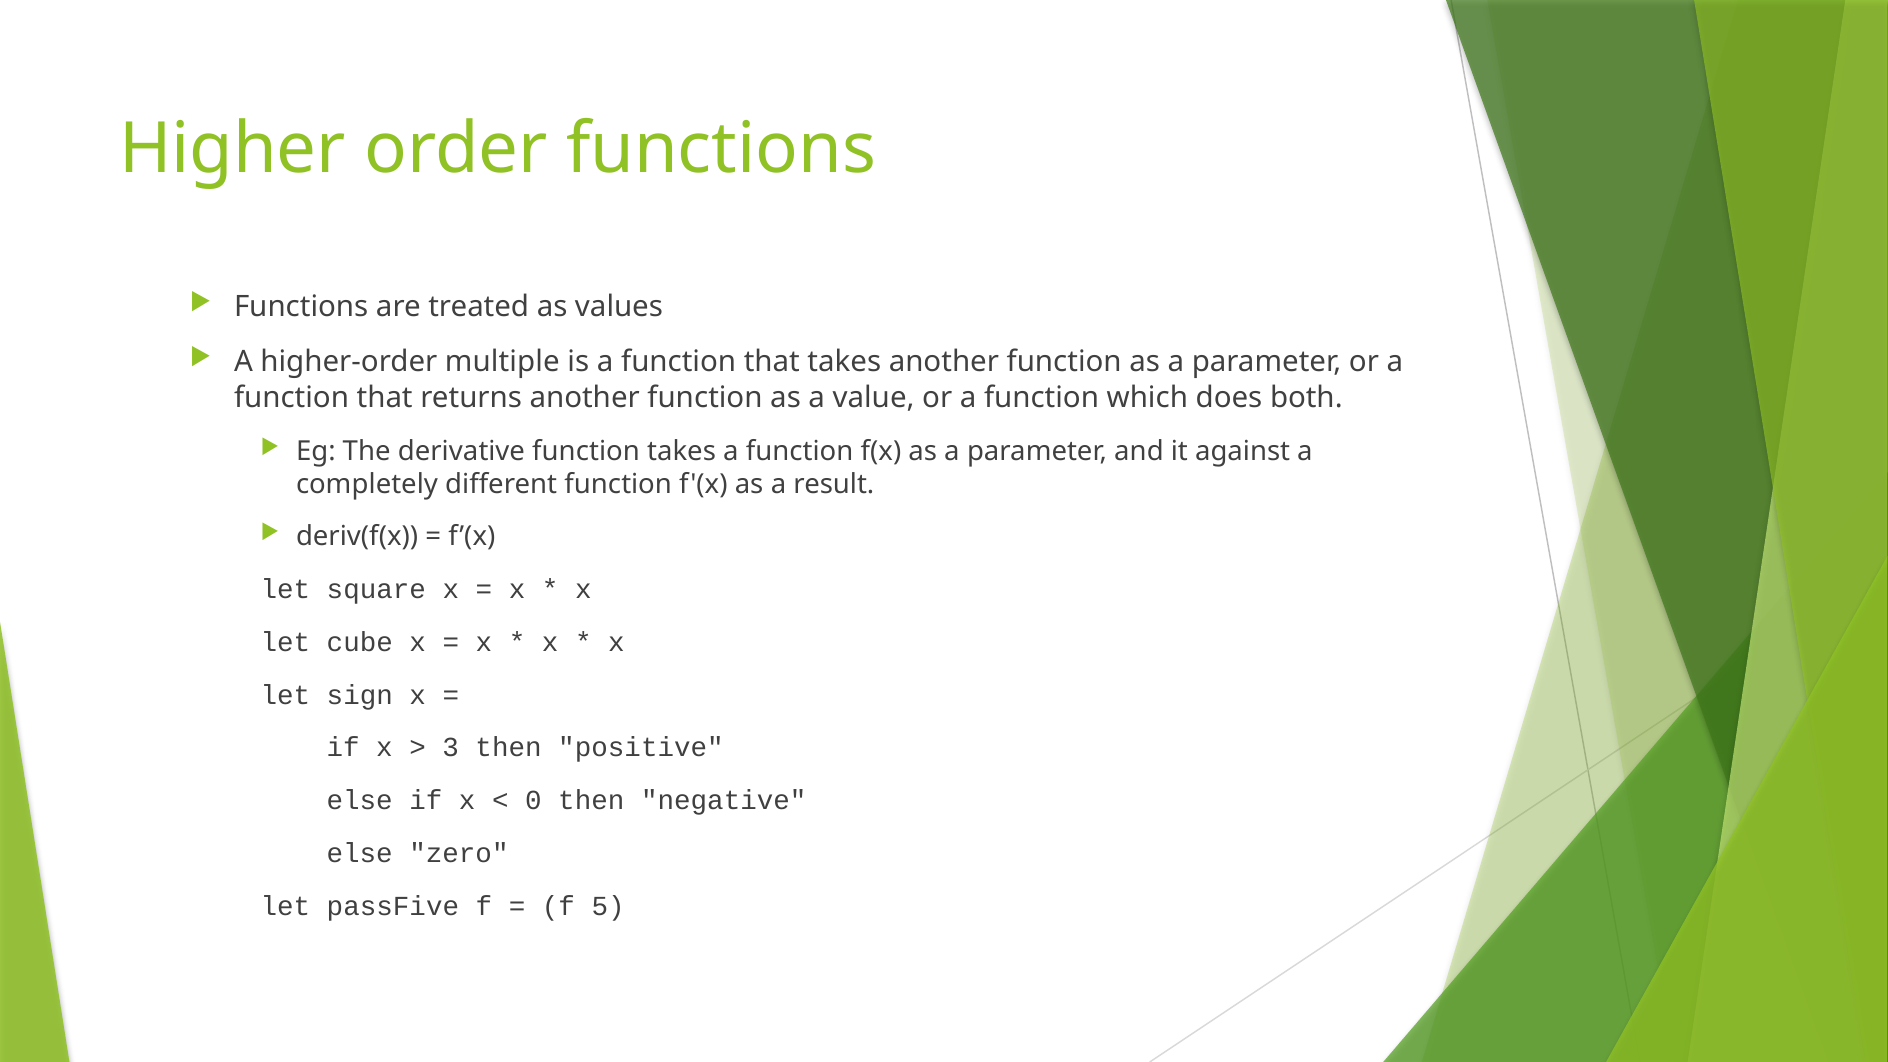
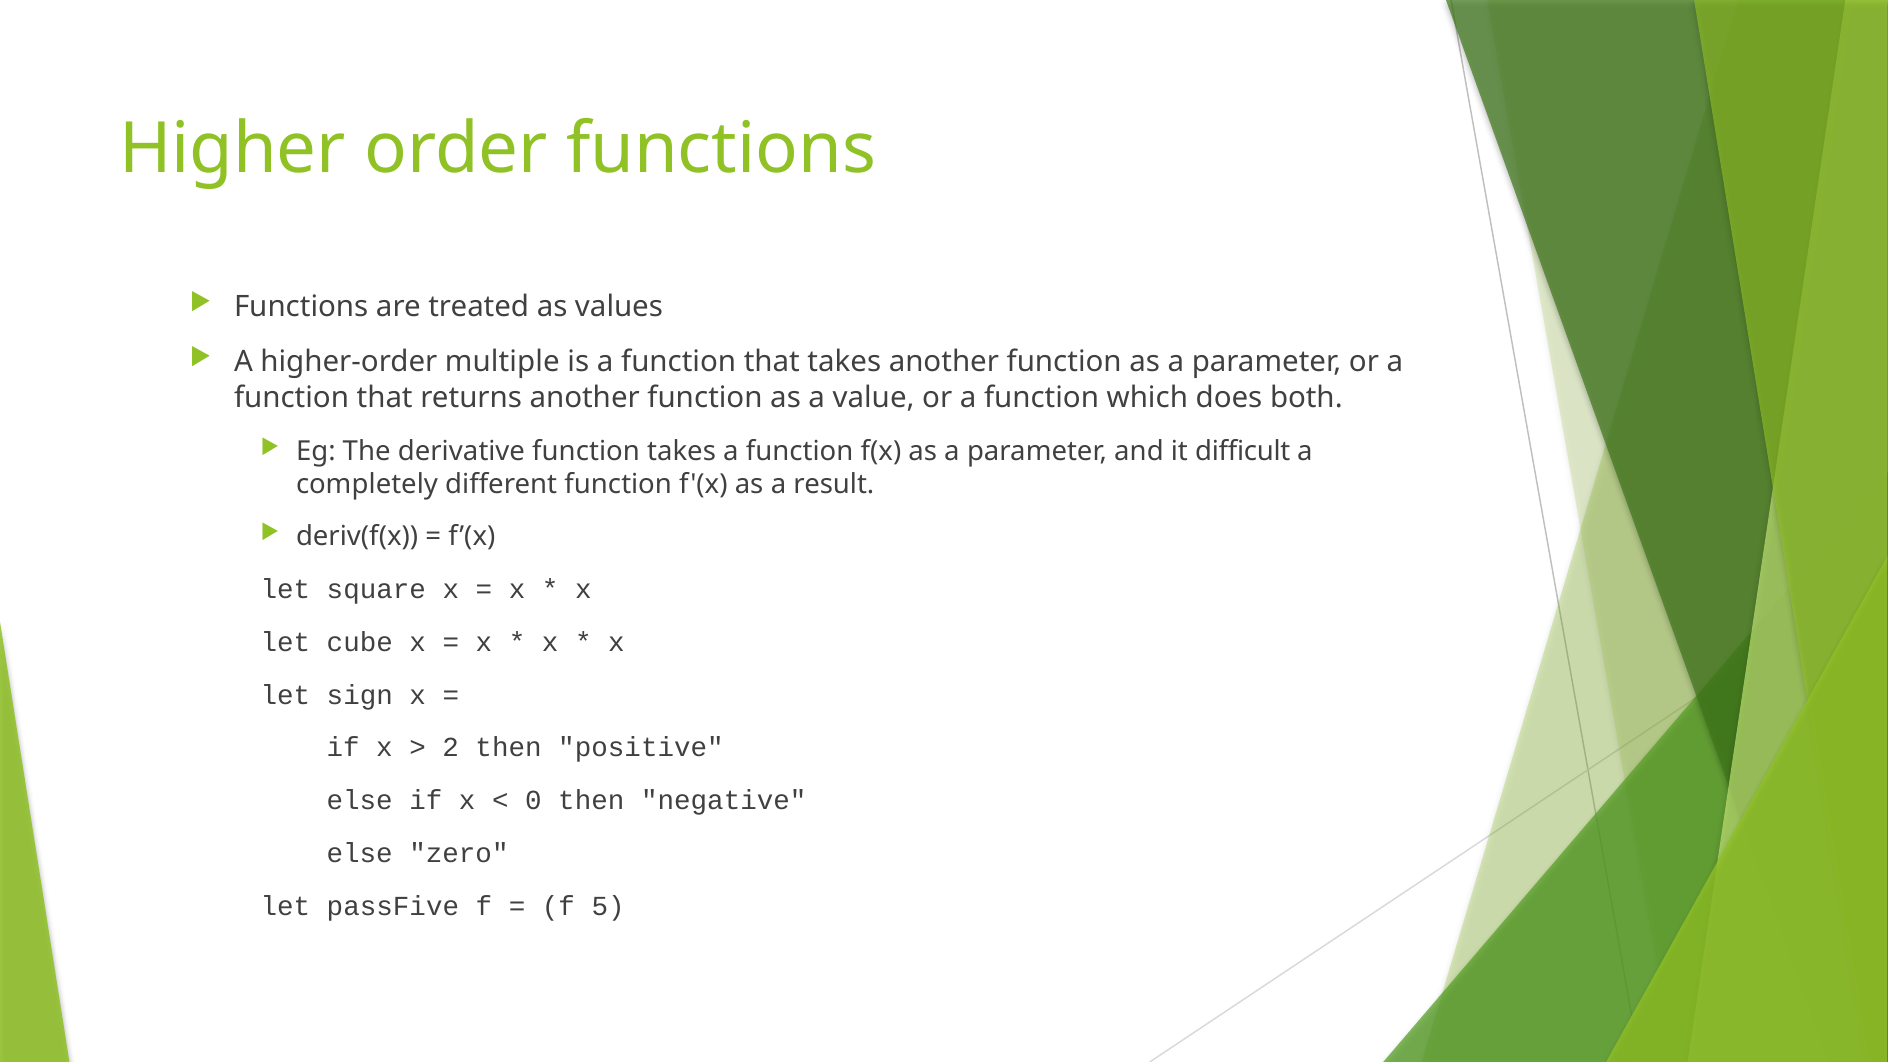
against: against -> difficult
3: 3 -> 2
